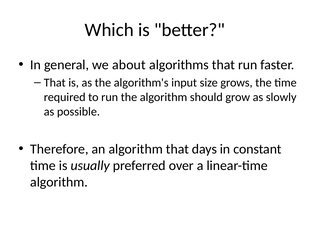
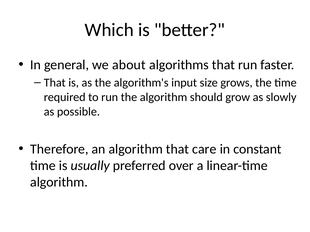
days: days -> care
